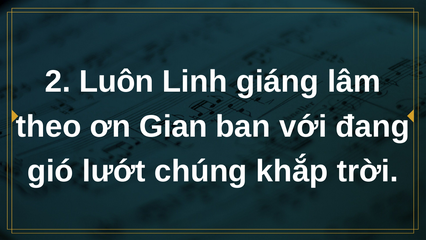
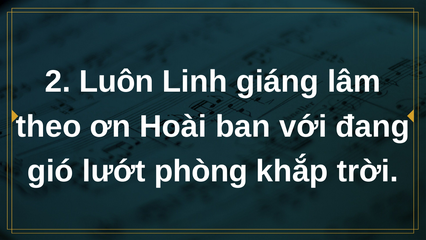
Gian: Gian -> Hoài
chúng: chúng -> phòng
